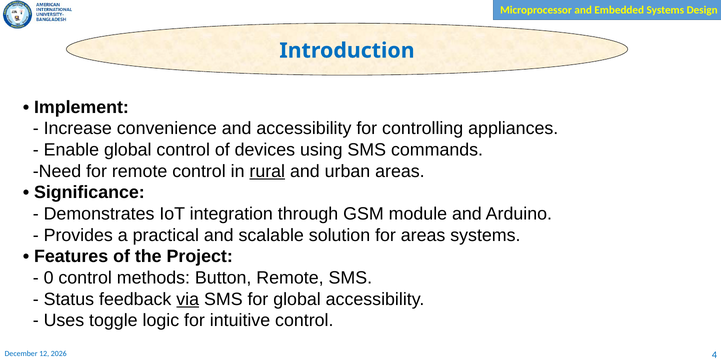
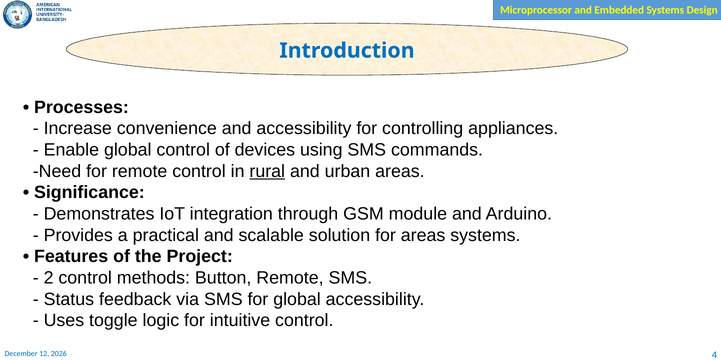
Implement: Implement -> Processes
0: 0 -> 2
via underline: present -> none
